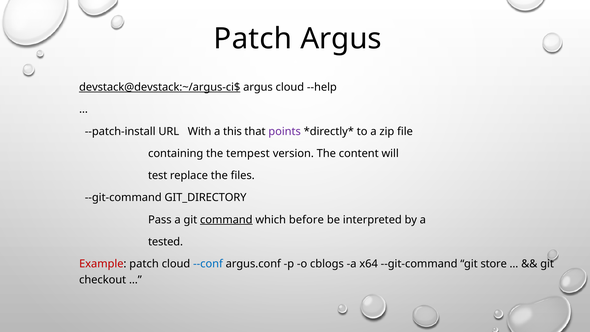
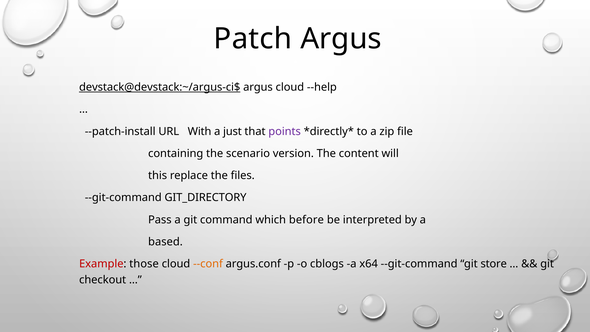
this: this -> just
tempest: tempest -> scenario
test: test -> this
command underline: present -> none
tested: tested -> based
Example patch: patch -> those
--conf colour: blue -> orange
